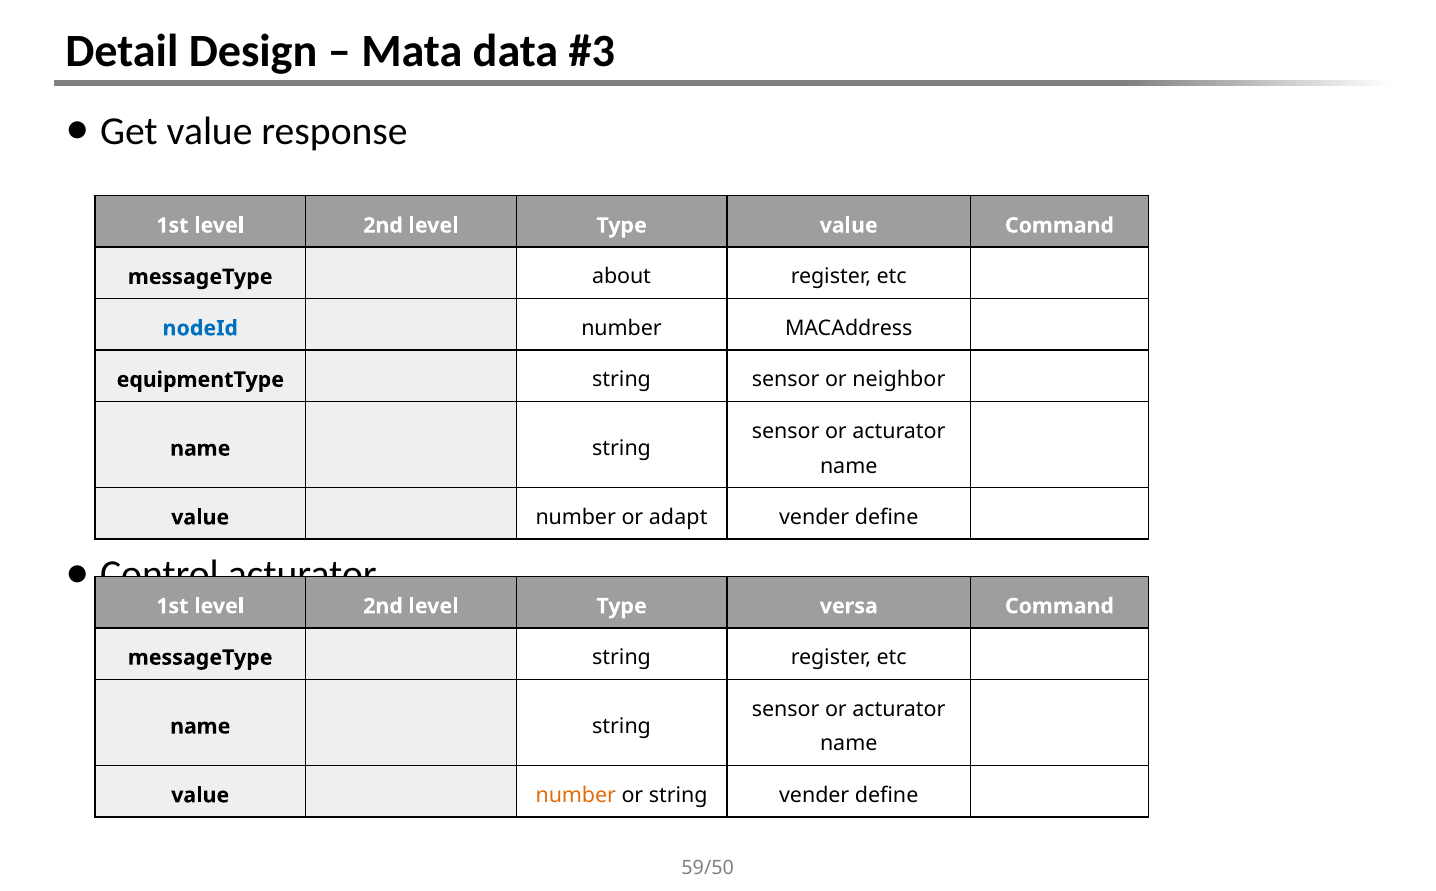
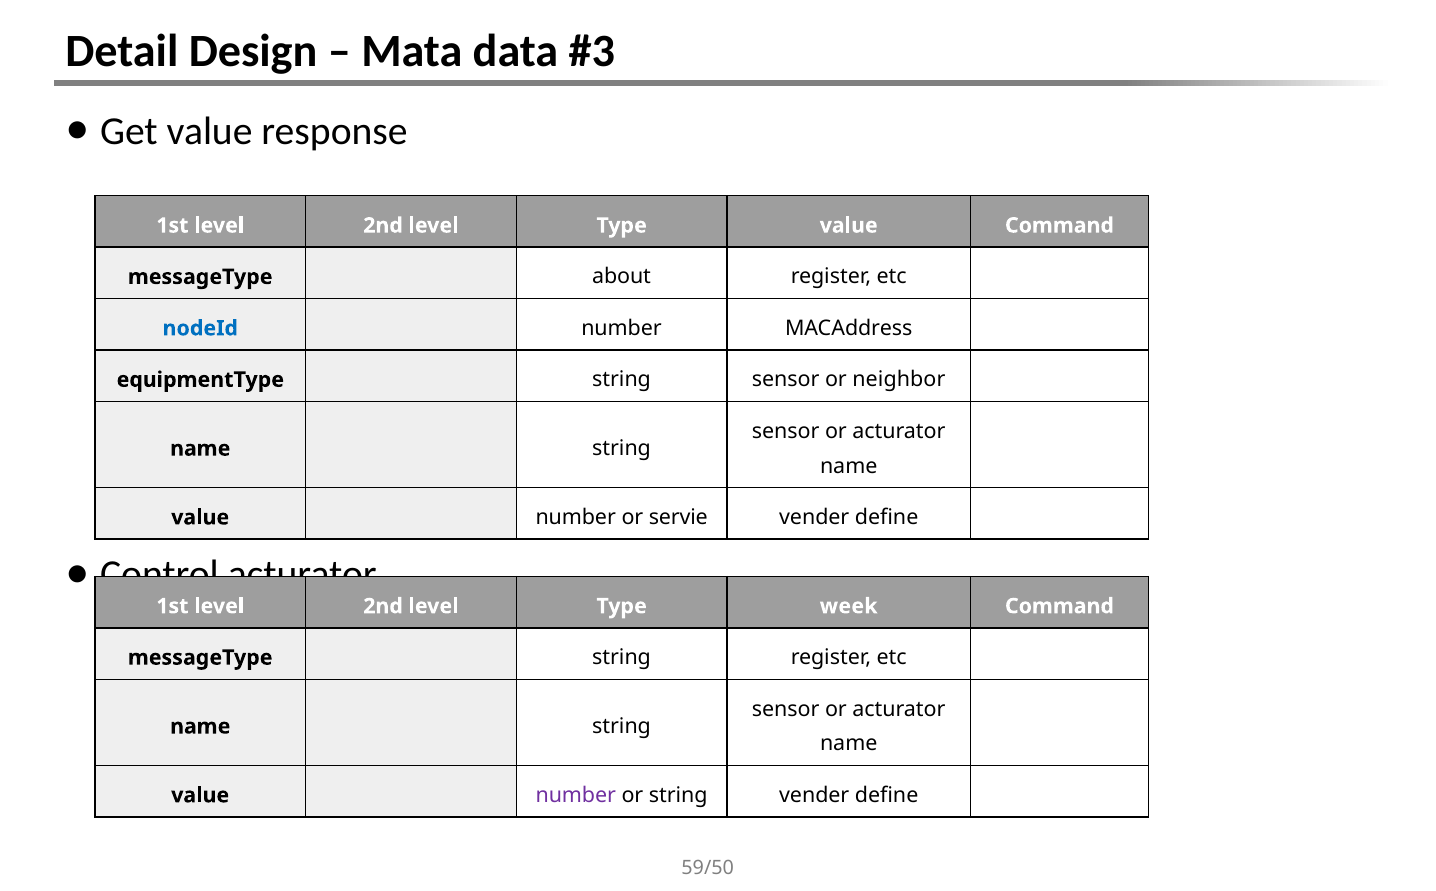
adapt: adapt -> servie
versa: versa -> week
number at (576, 796) colour: orange -> purple
